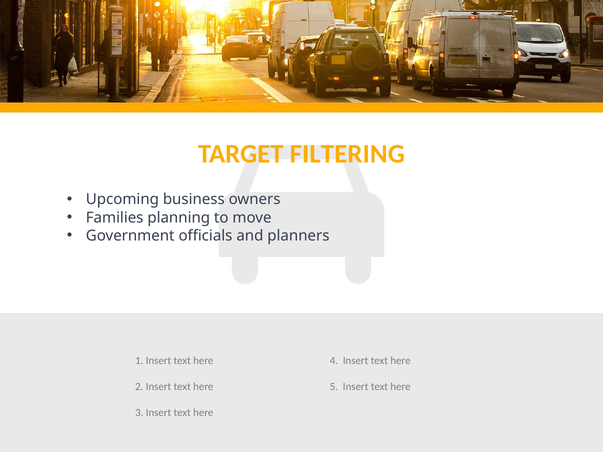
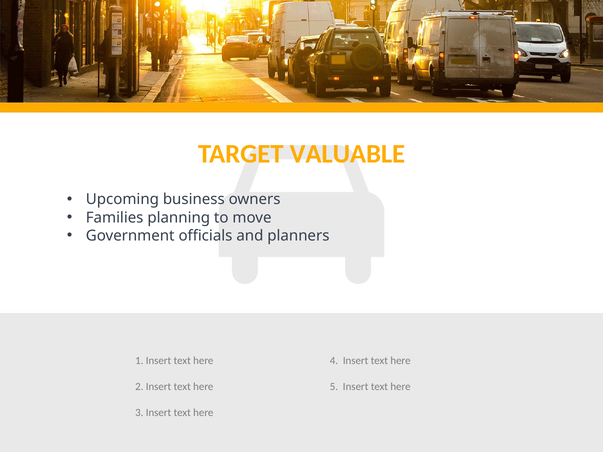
FILTERING: FILTERING -> VALUABLE
